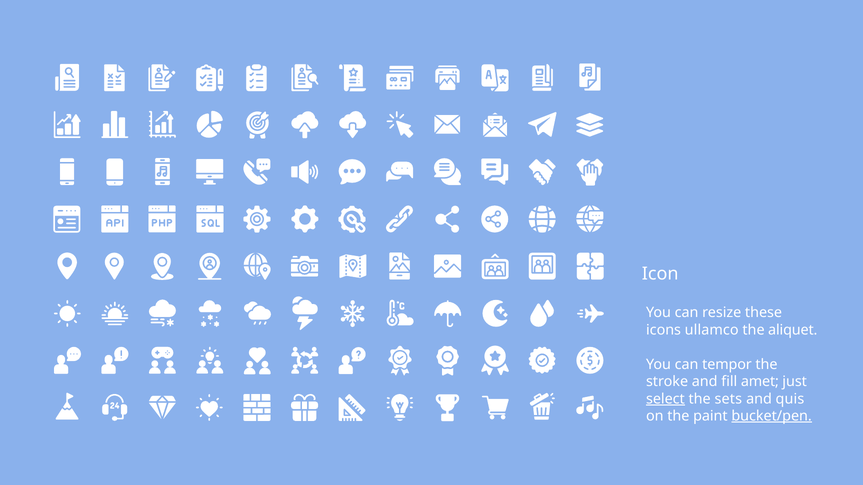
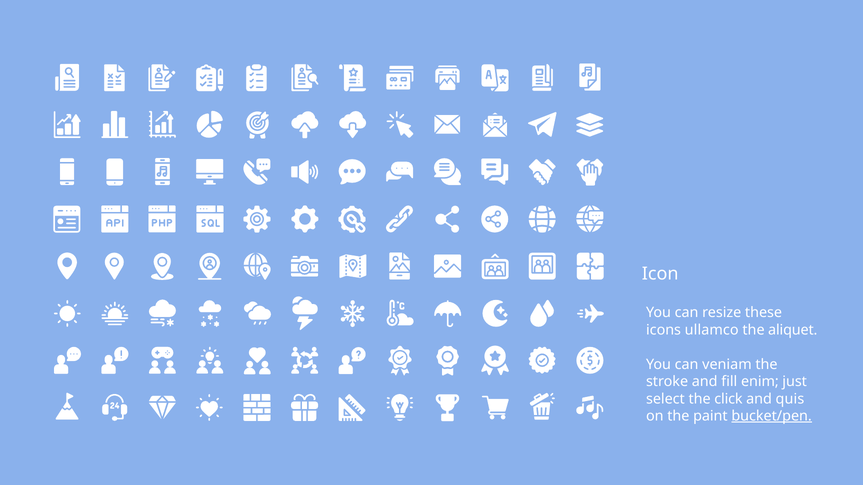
tempor: tempor -> veniam
amet: amet -> enim
select underline: present -> none
sets: sets -> click
